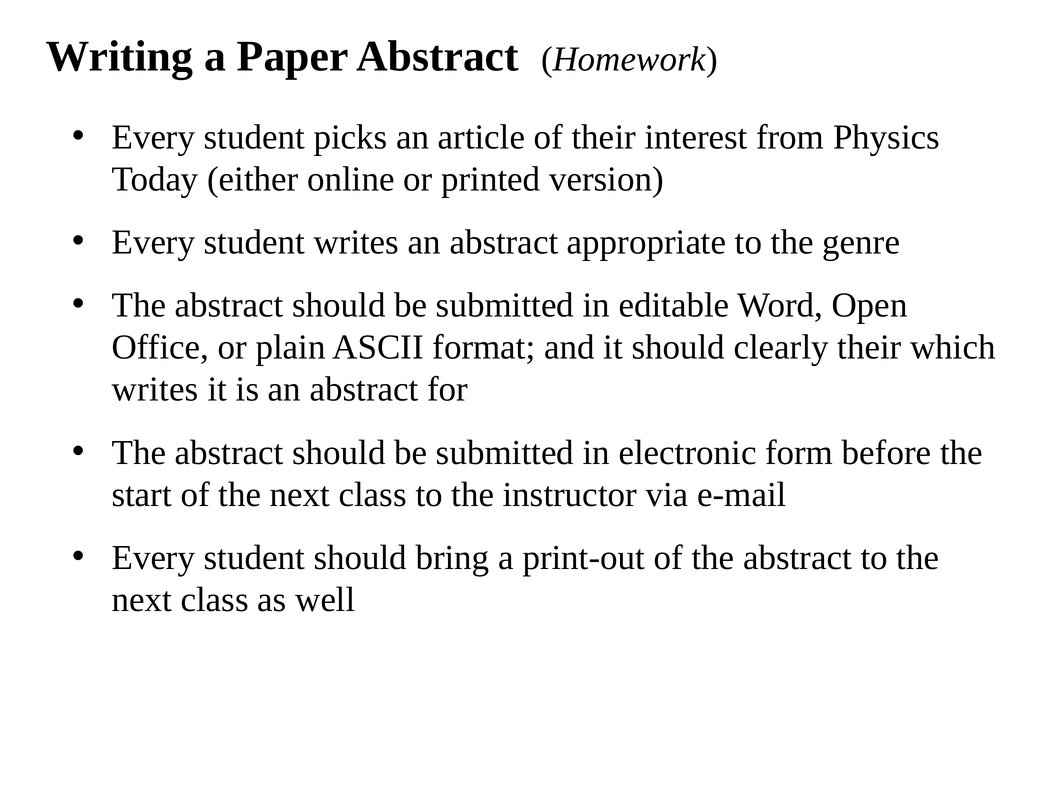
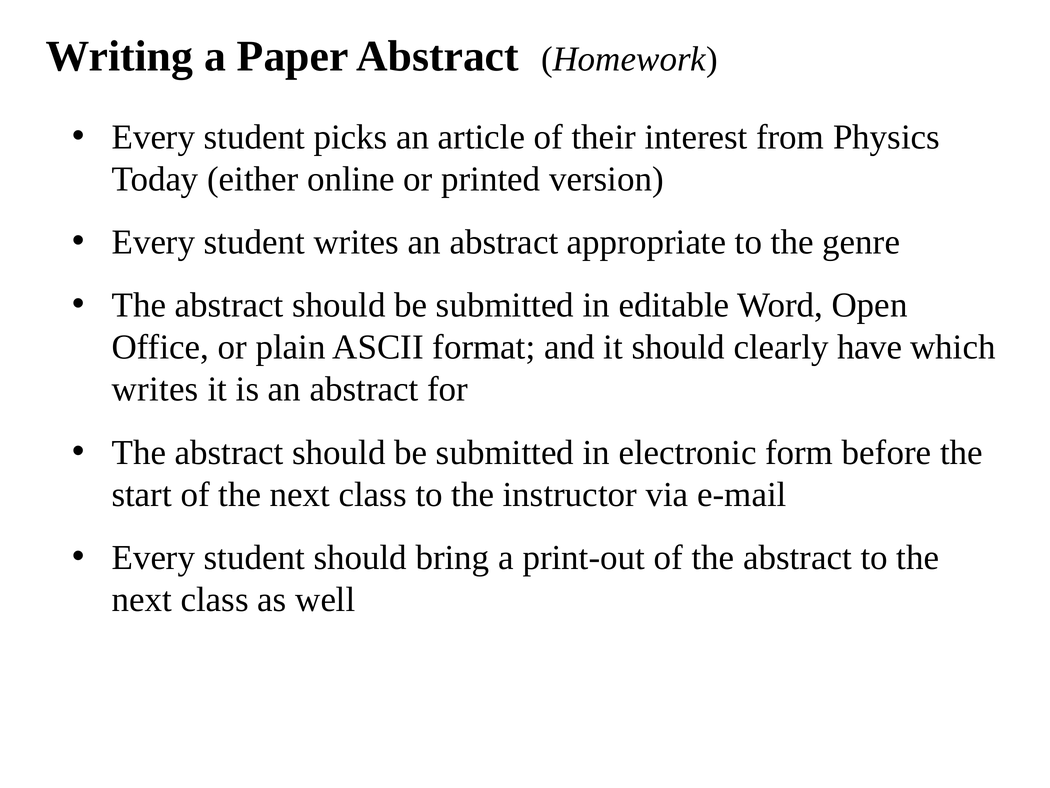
clearly their: their -> have
